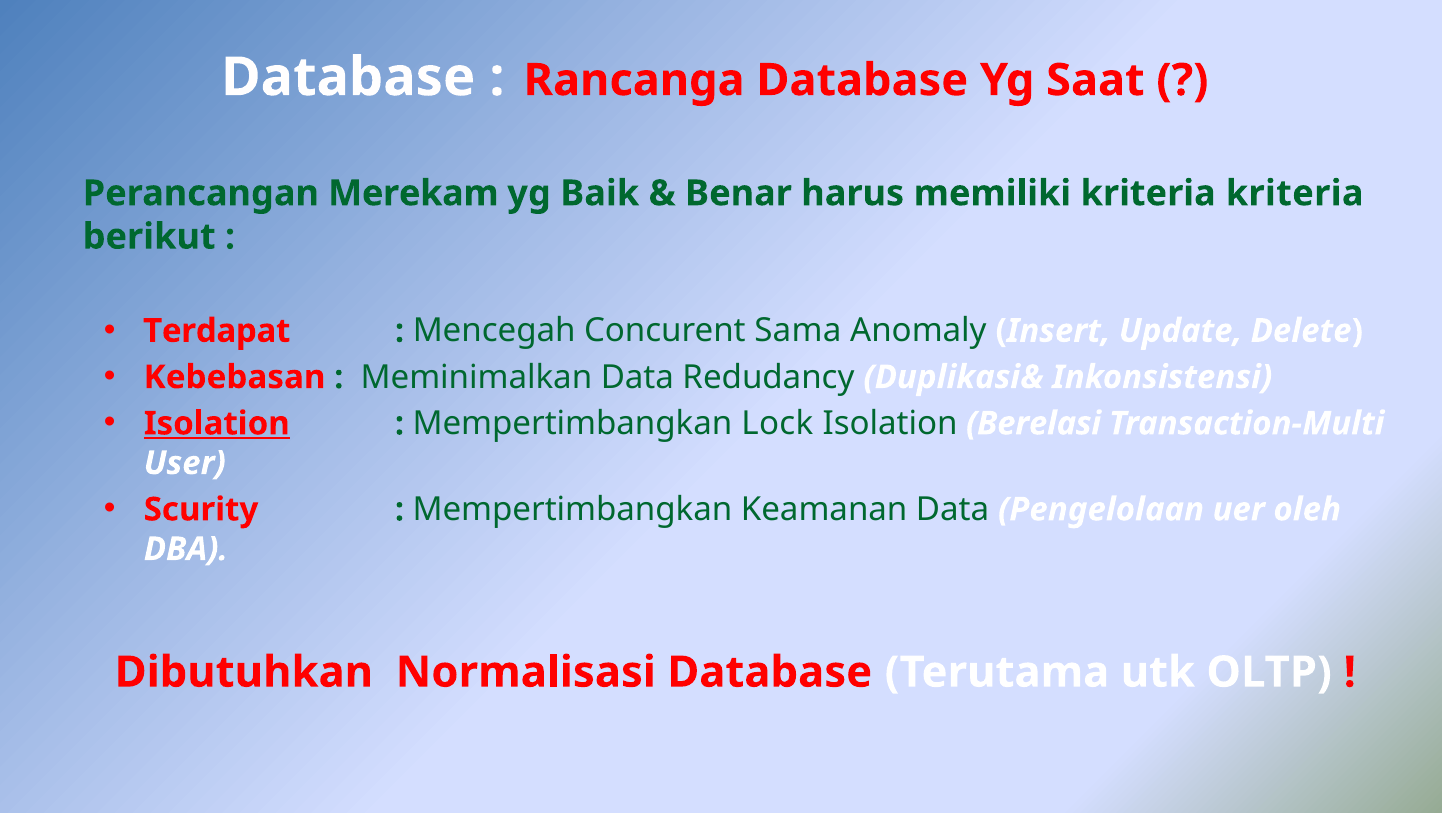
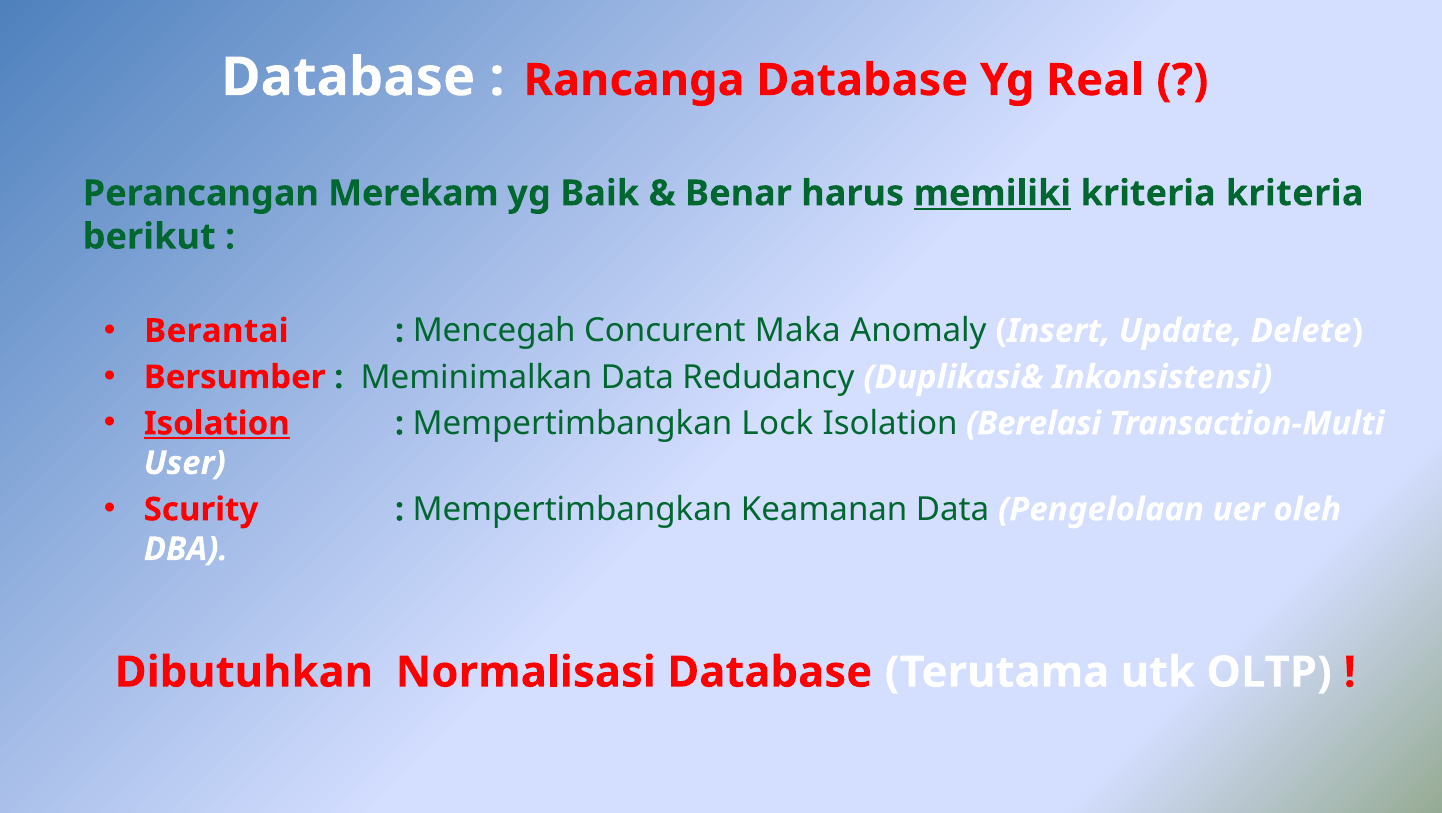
Saat: Saat -> Real
memiliki underline: none -> present
Terdapat: Terdapat -> Berantai
Sama: Sama -> Maka
Kebebasan: Kebebasan -> Bersumber
